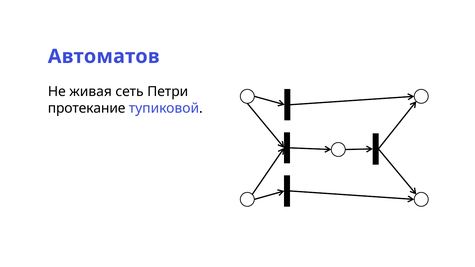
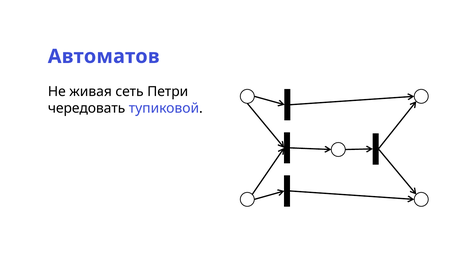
протекание: протекание -> чередовать
